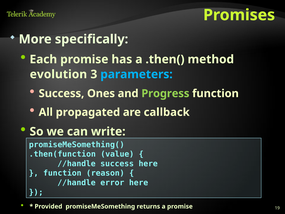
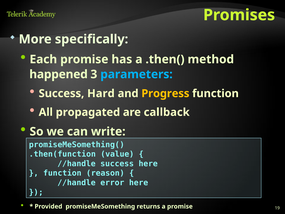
evolution: evolution -> happened
Ones: Ones -> Hard
Progress colour: light green -> yellow
